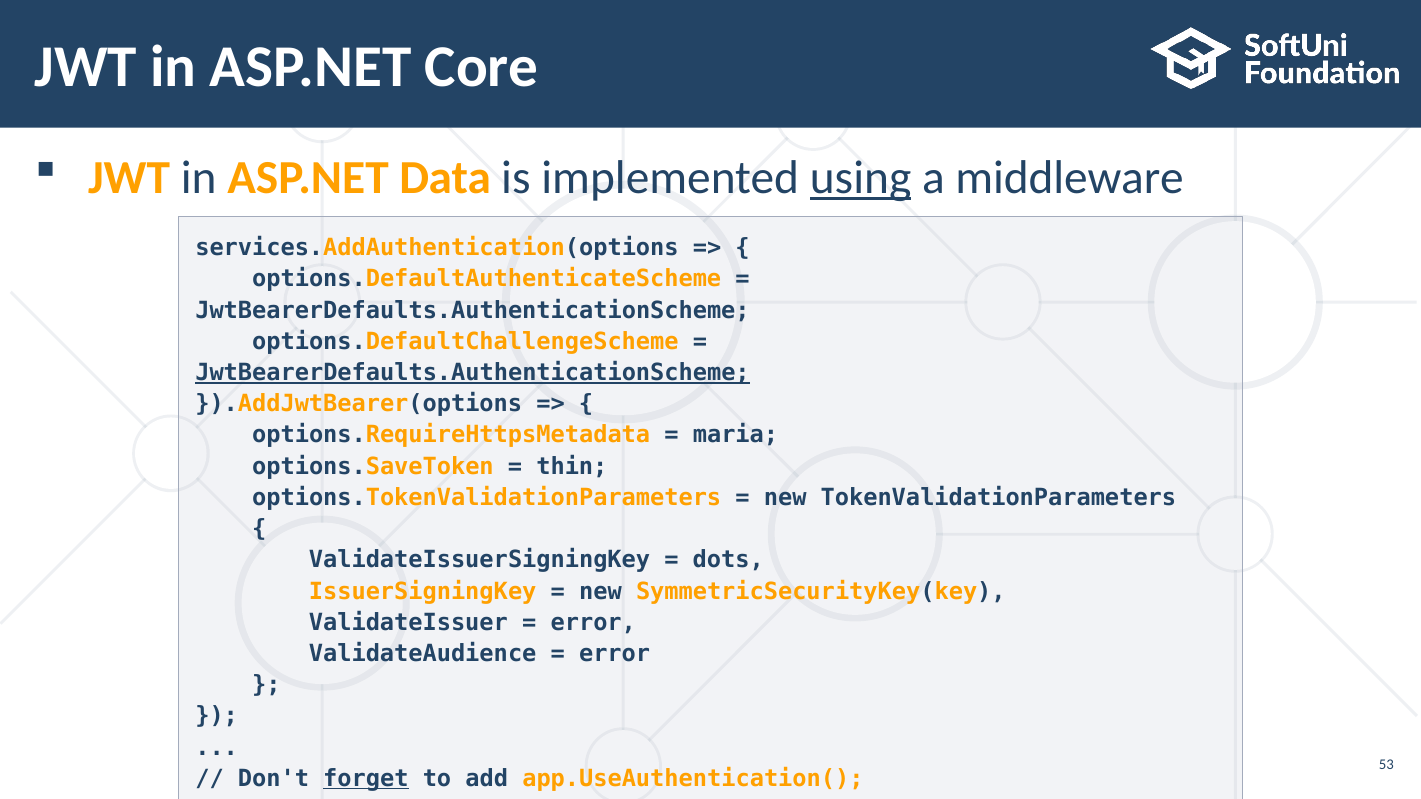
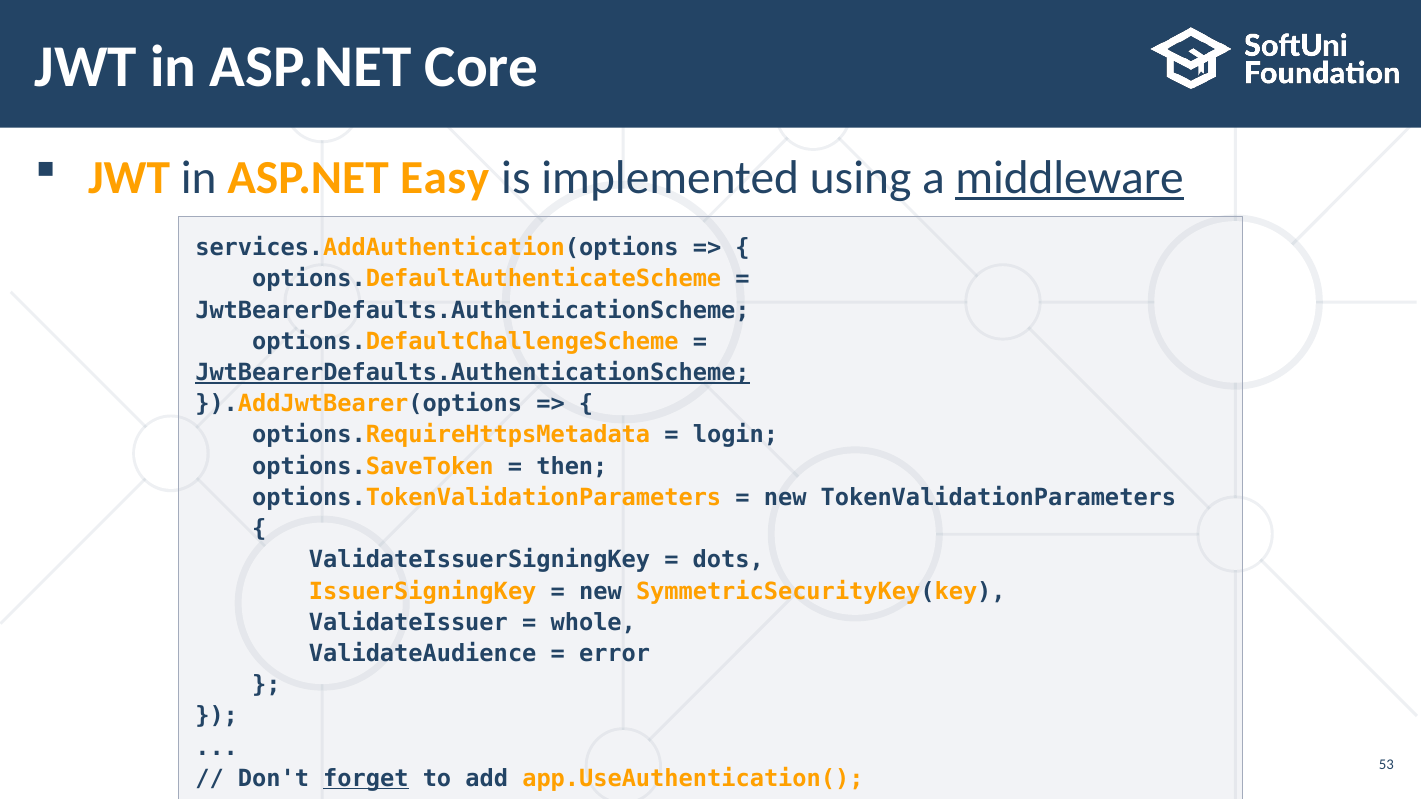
Data: Data -> Easy
using underline: present -> none
middleware underline: none -> present
maria: maria -> login
thin: thin -> then
error at (593, 623): error -> whole
